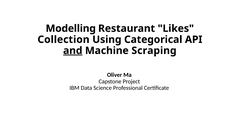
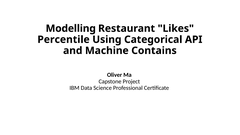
Collection: Collection -> Percentile
and underline: present -> none
Scraping: Scraping -> Contains
